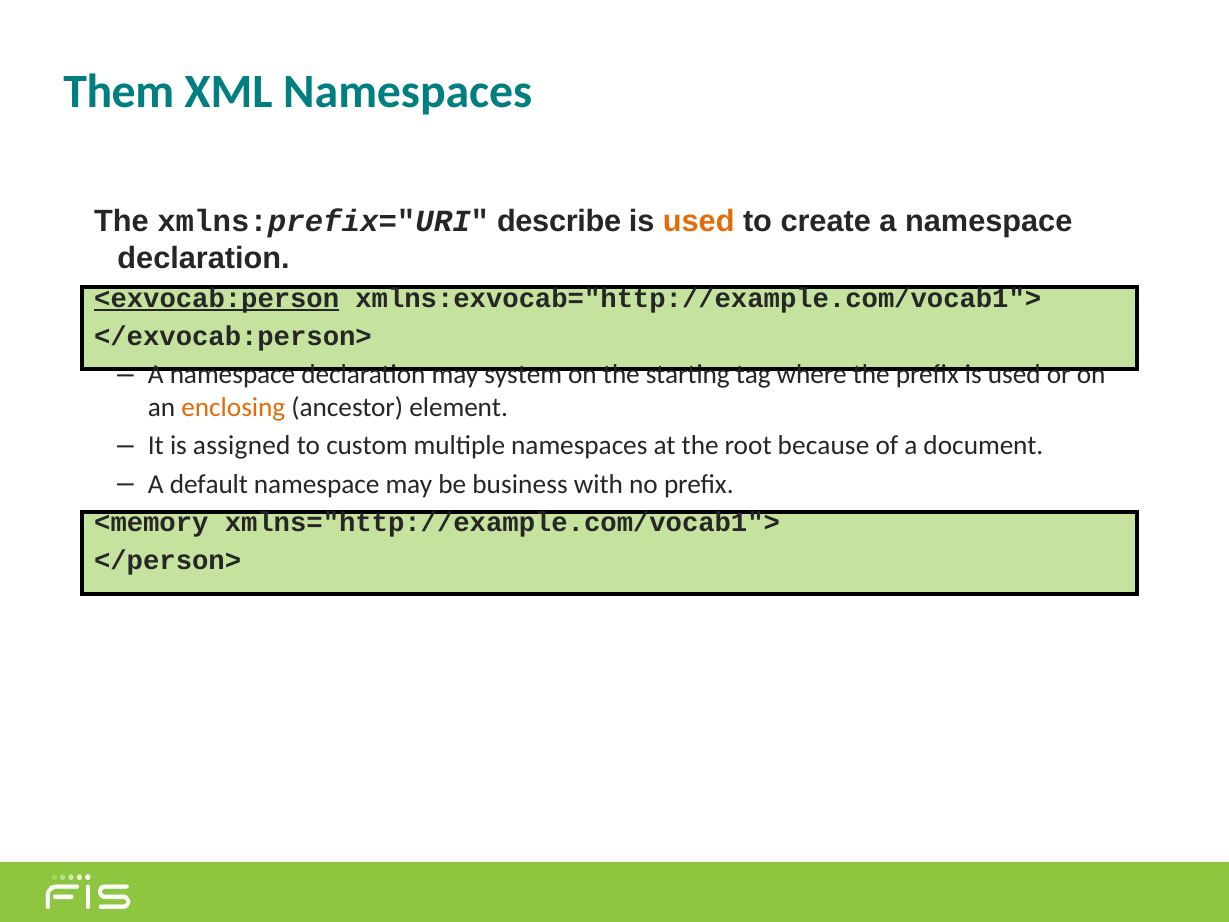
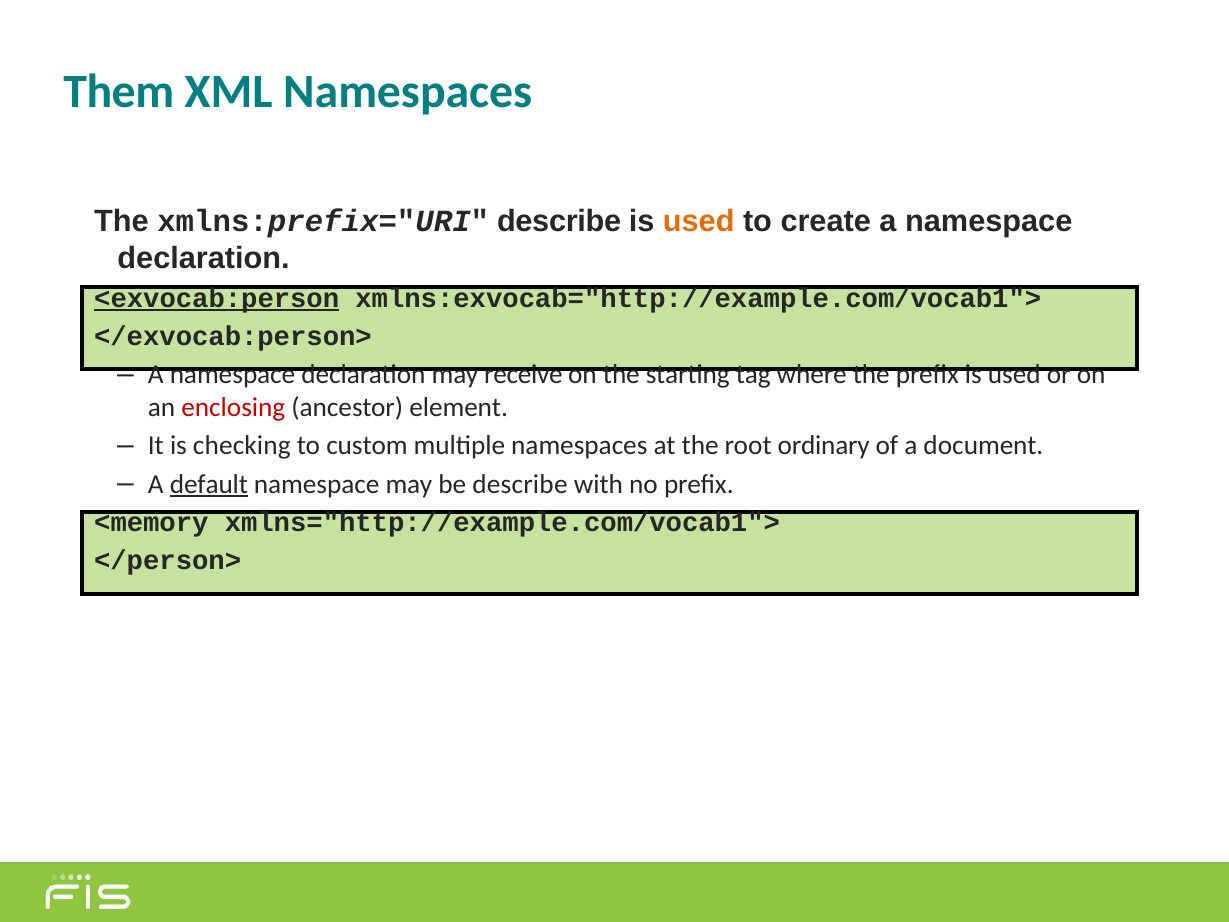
system: system -> receive
enclosing colour: orange -> red
assigned: assigned -> checking
because: because -> ordinary
default underline: none -> present
be business: business -> describe
